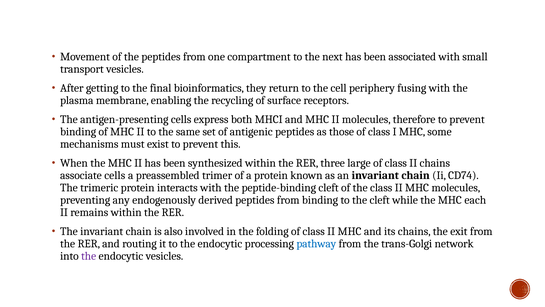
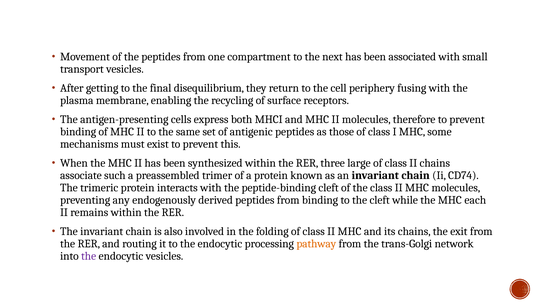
bioinformatics: bioinformatics -> disequilibrium
associate cells: cells -> such
pathway colour: blue -> orange
